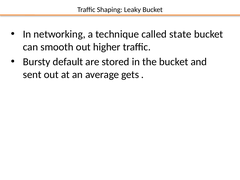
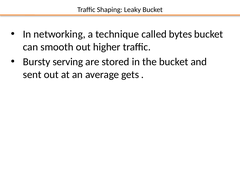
state: state -> bytes
default: default -> serving
